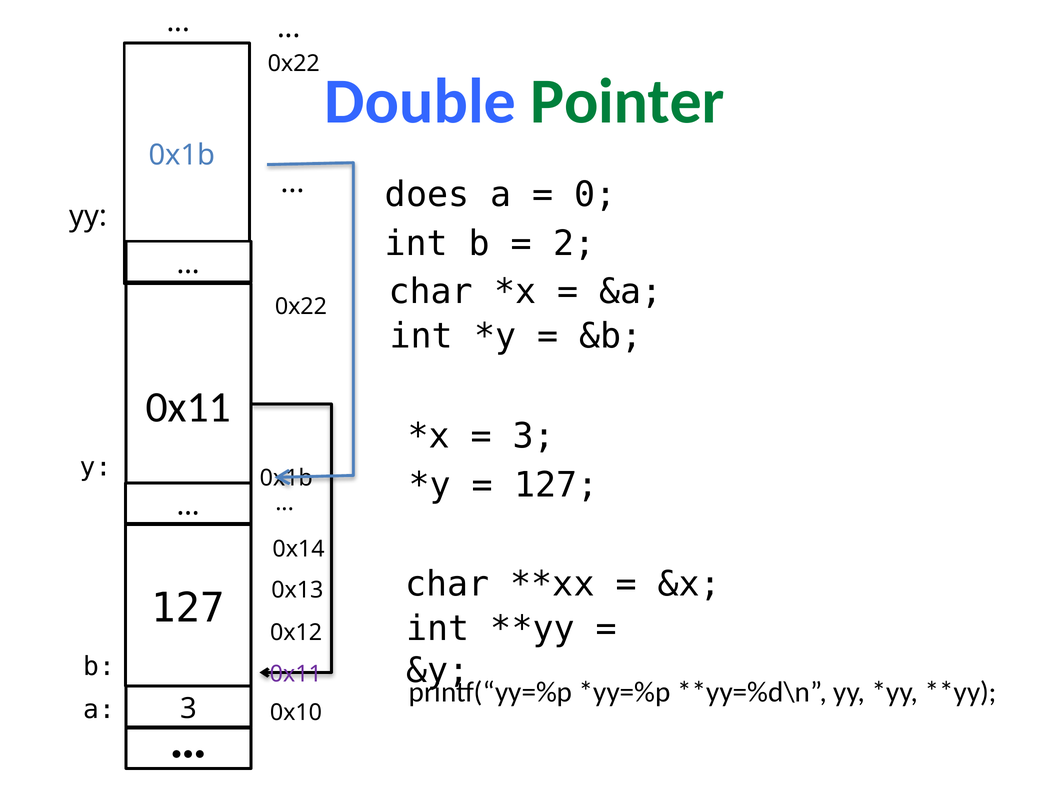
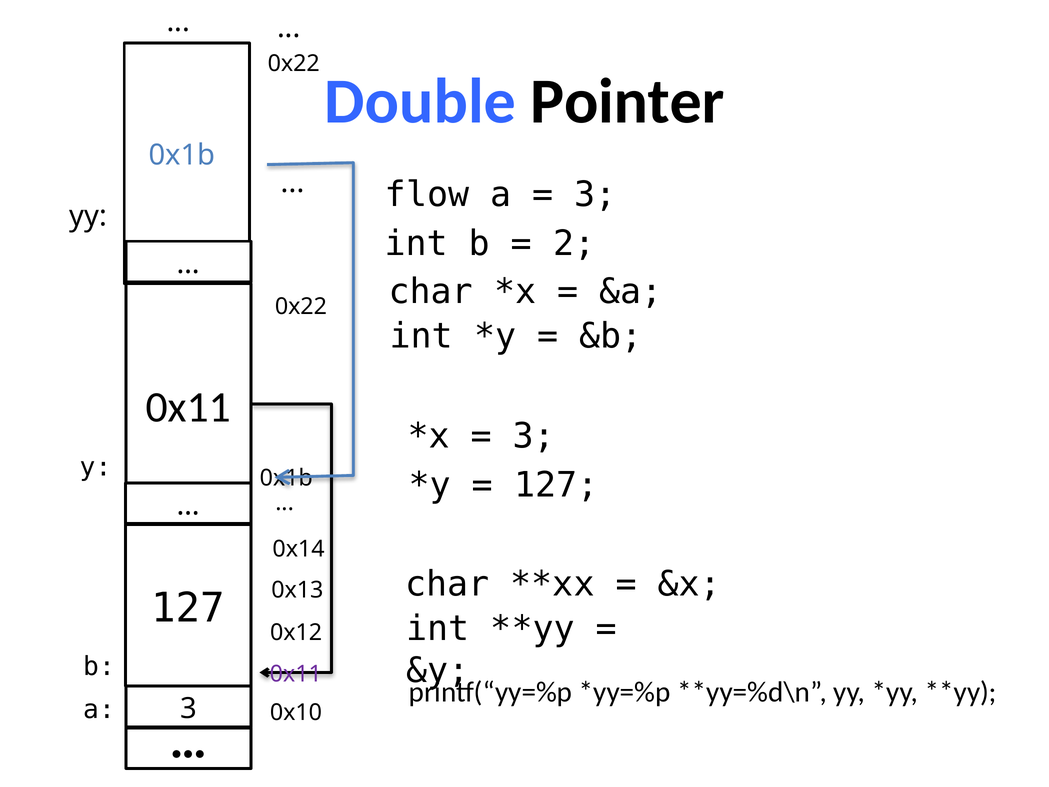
Pointer colour: green -> black
does: does -> flow
0 at (595, 195): 0 -> 3
